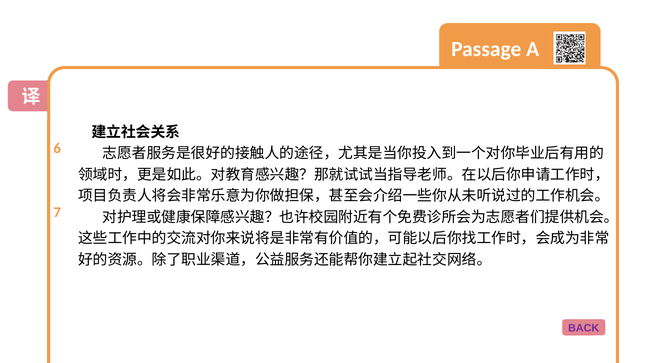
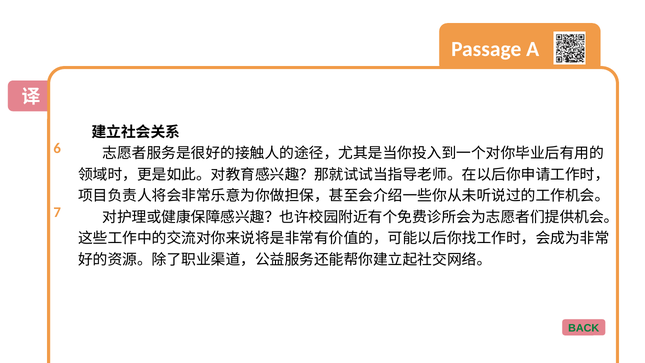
BACK colour: purple -> green
